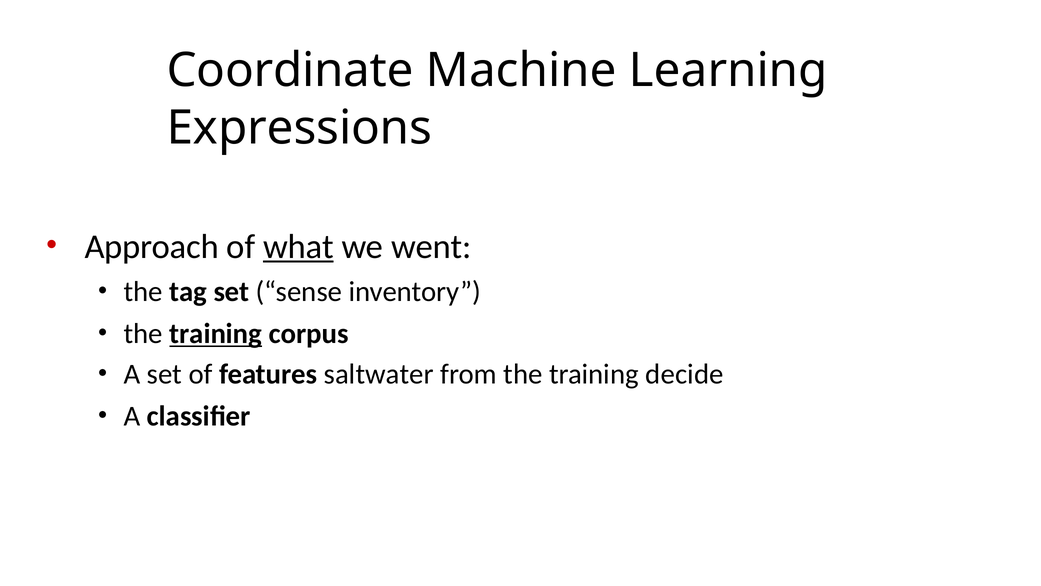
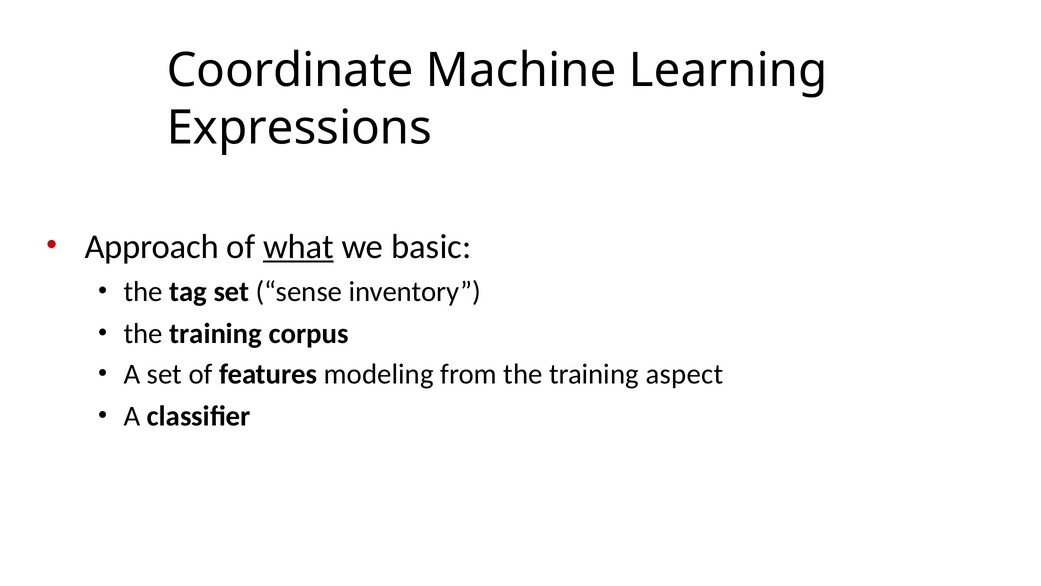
went: went -> basic
training at (216, 334) underline: present -> none
saltwater: saltwater -> modeling
decide: decide -> aspect
